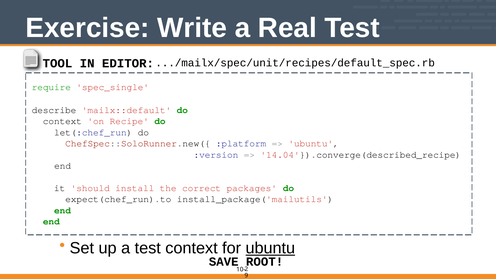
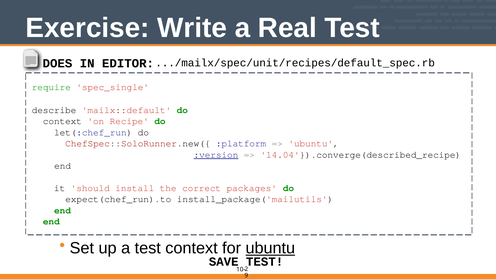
TOOL: TOOL -> DOES
:version underline: none -> present
SAVE ROOT: ROOT -> TEST
